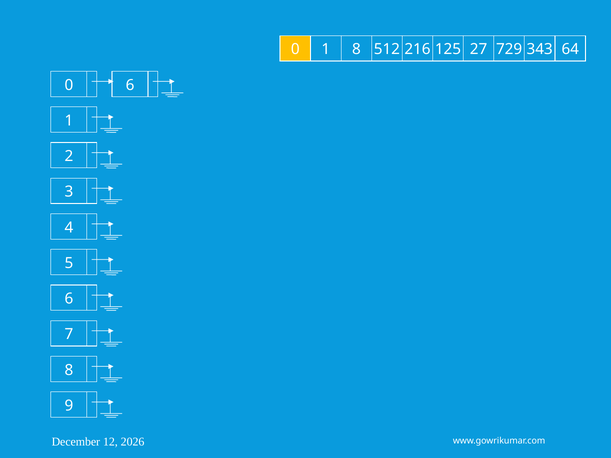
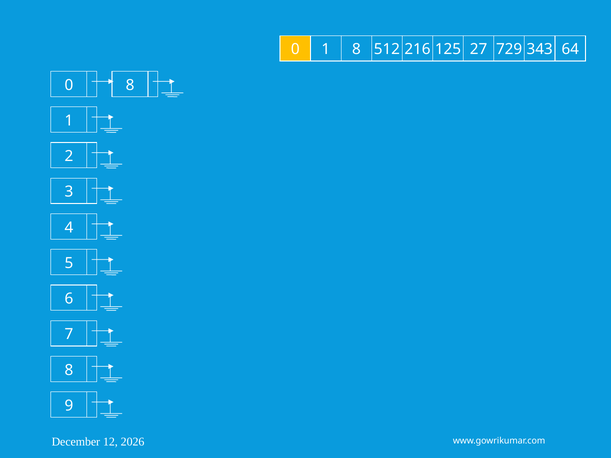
0 6: 6 -> 8
